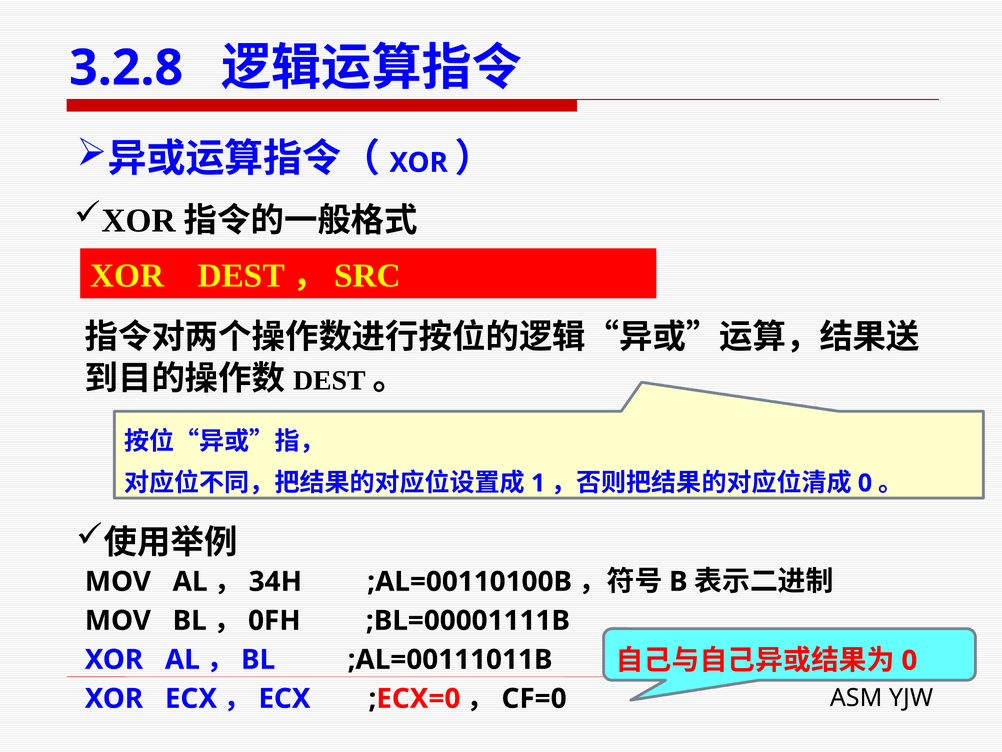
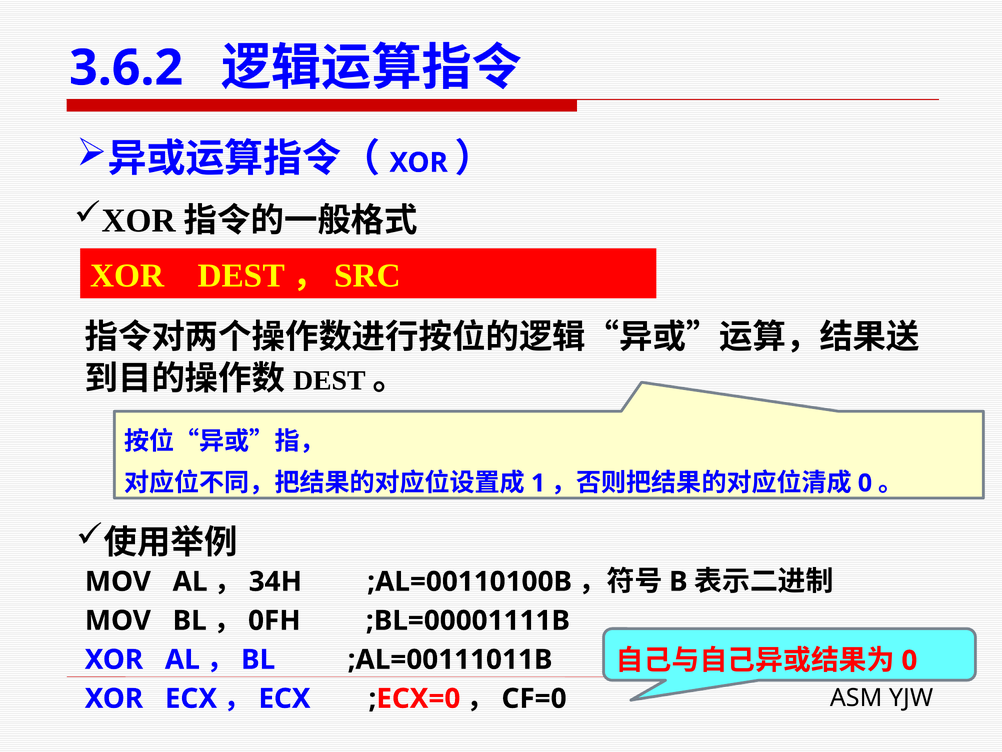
3.2.8: 3.2.8 -> 3.6.2
